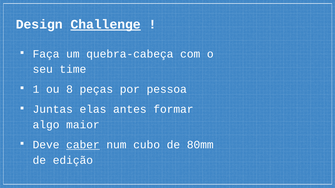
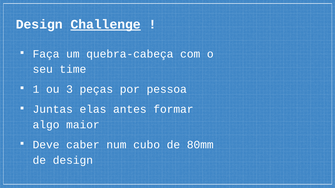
8: 8 -> 3
caber underline: present -> none
de edição: edição -> design
